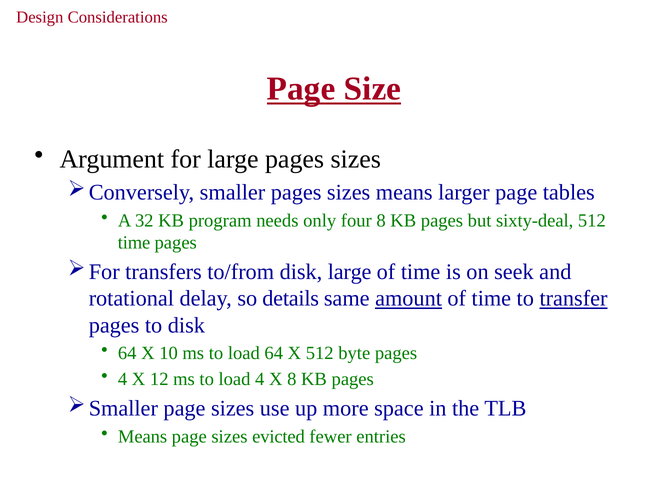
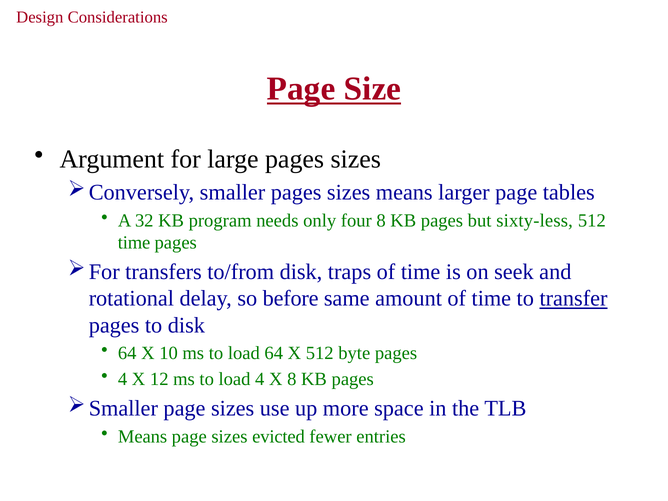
sixty-deal: sixty-deal -> sixty-less
disk large: large -> traps
details: details -> before
amount underline: present -> none
